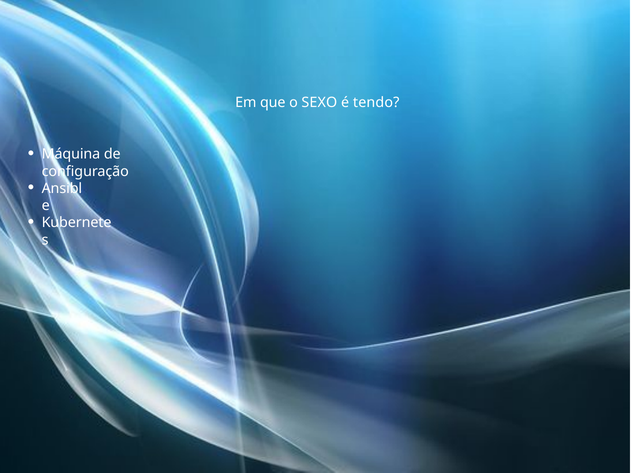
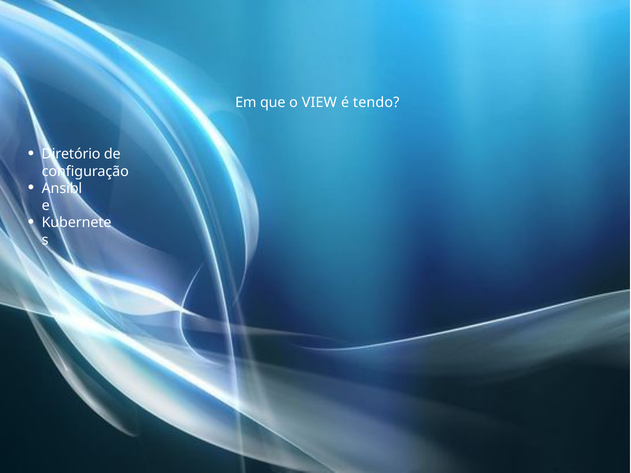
SEXO: SEXO -> VIEW
Máquina: Máquina -> Diretório
